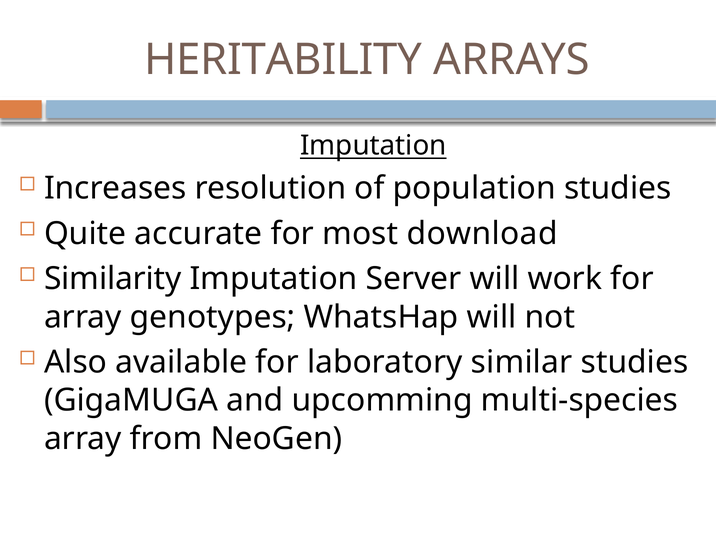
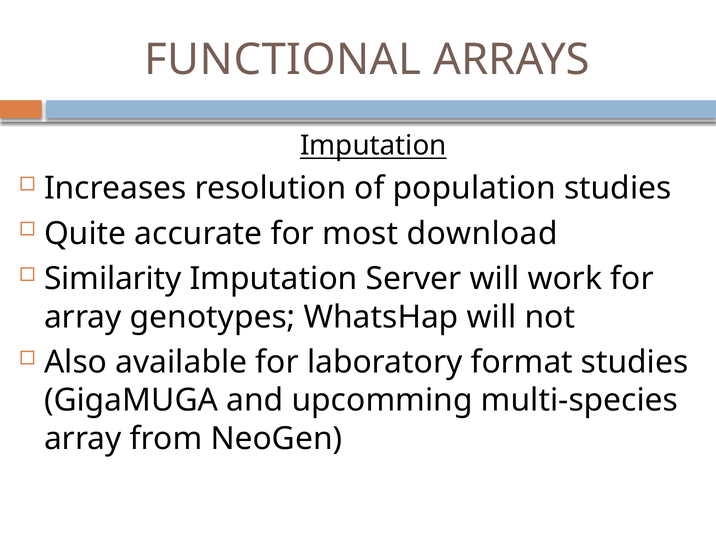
HERITABILITY: HERITABILITY -> FUNCTIONAL
similar: similar -> format
